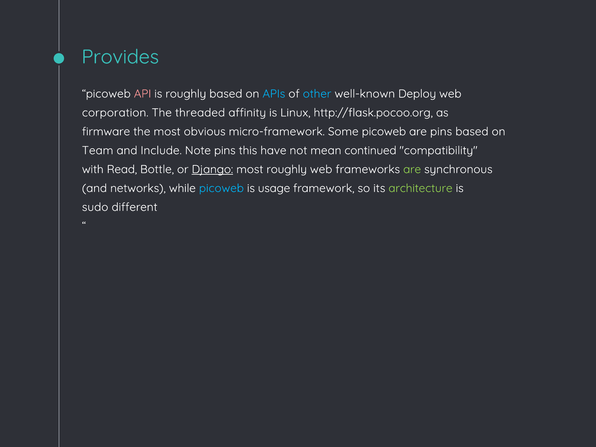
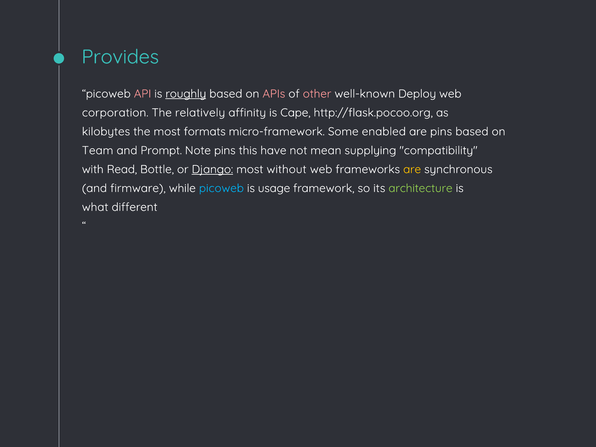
roughly at (186, 94) underline: none -> present
APIs colour: light blue -> pink
other colour: light blue -> pink
threaded: threaded -> relatively
Linux: Linux -> Cape
firmware: firmware -> kilobytes
obvious: obvious -> formats
Some picoweb: picoweb -> enabled
Include: Include -> Prompt
continued: continued -> supplying
most roughly: roughly -> without
are at (412, 169) colour: light green -> yellow
networks: networks -> firmware
sudo: sudo -> what
